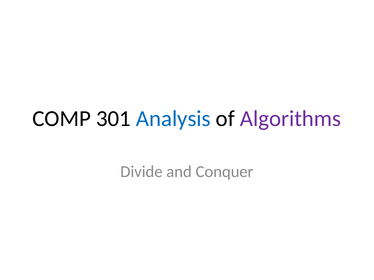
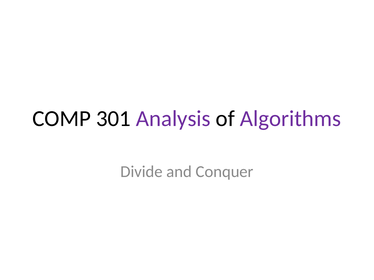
Analysis colour: blue -> purple
